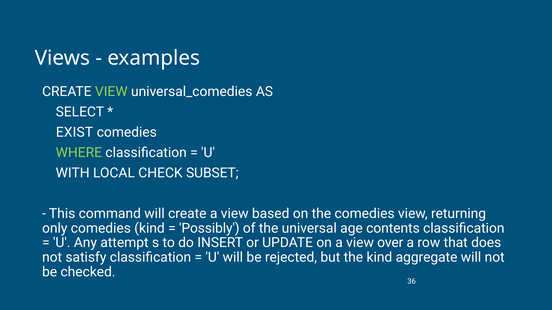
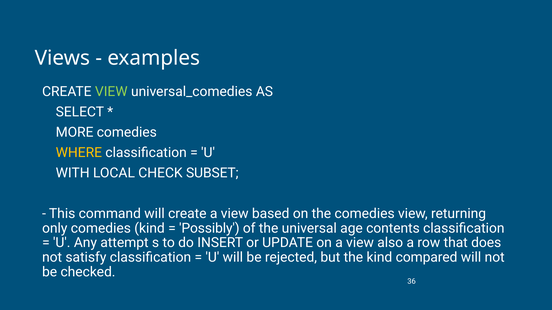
EXIST: EXIST -> MORE
WHERE colour: light green -> yellow
over: over -> also
aggregate: aggregate -> compared
